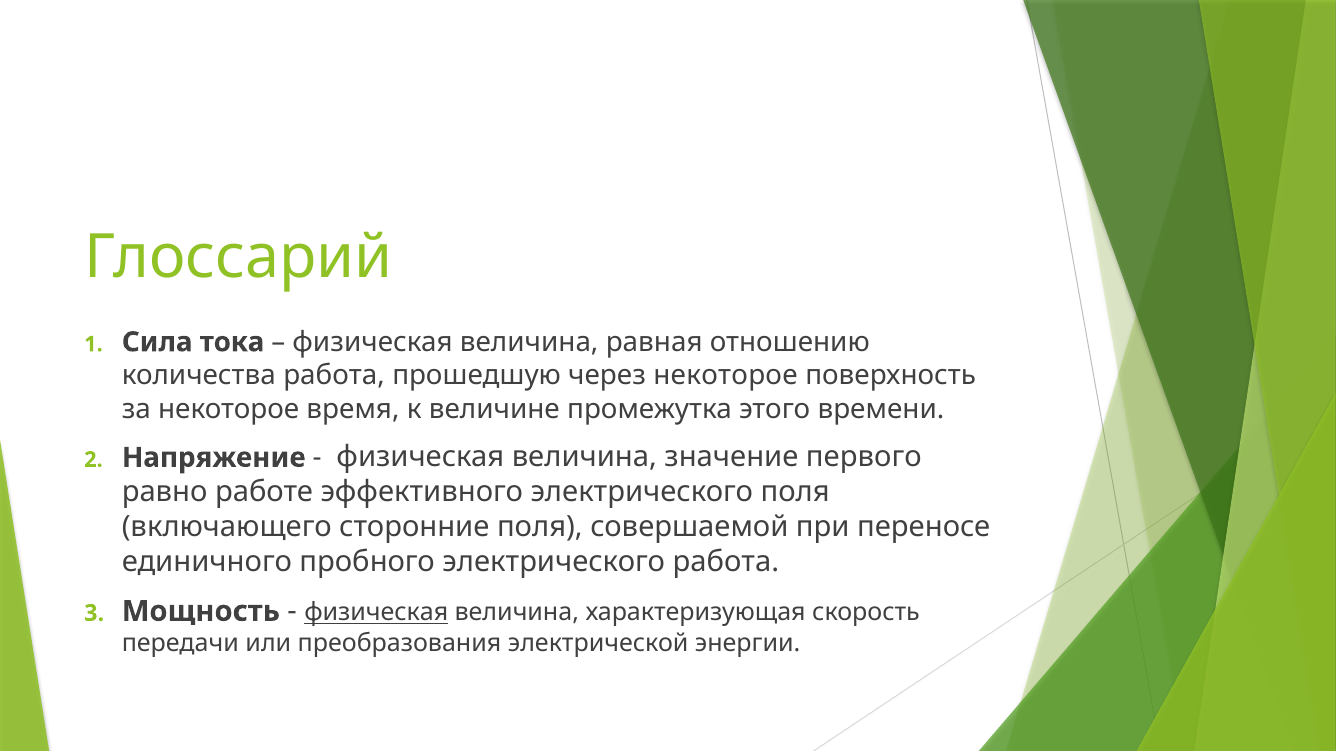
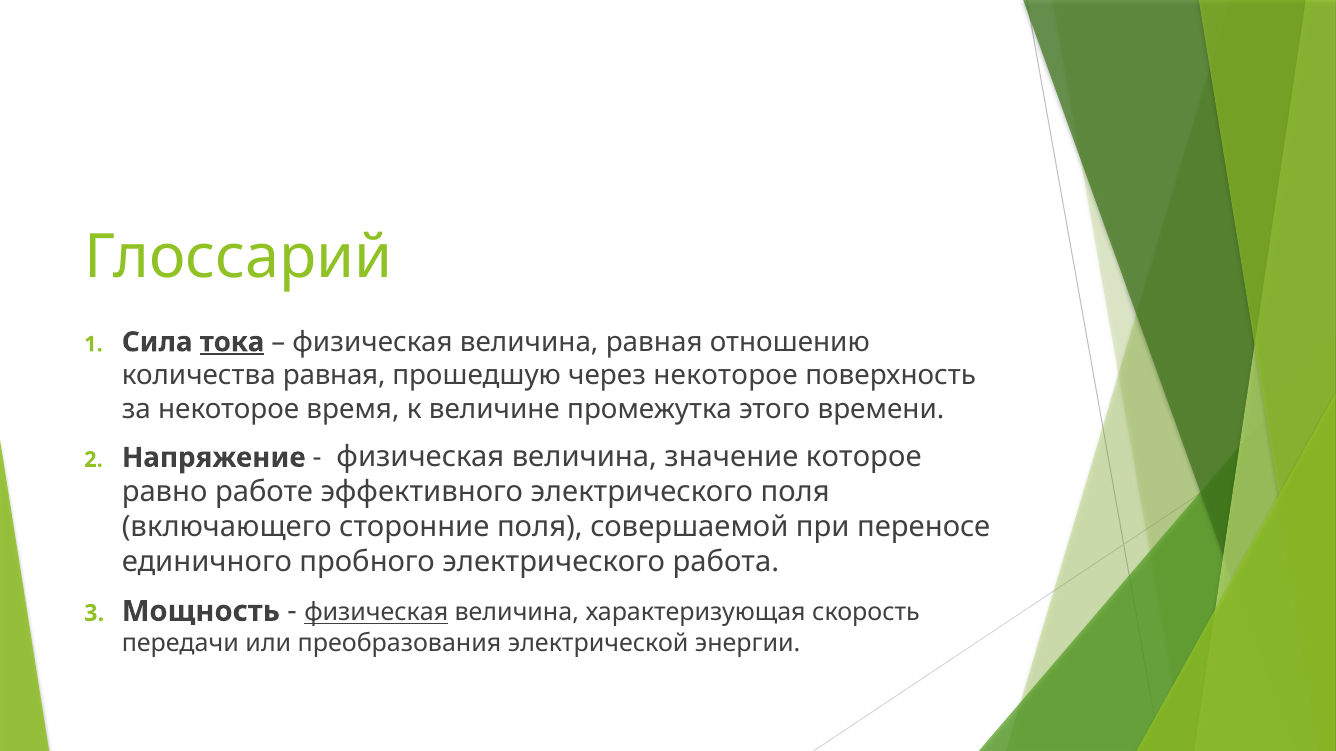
тока underline: none -> present
количества работа: работа -> равная
первого: первого -> которое
